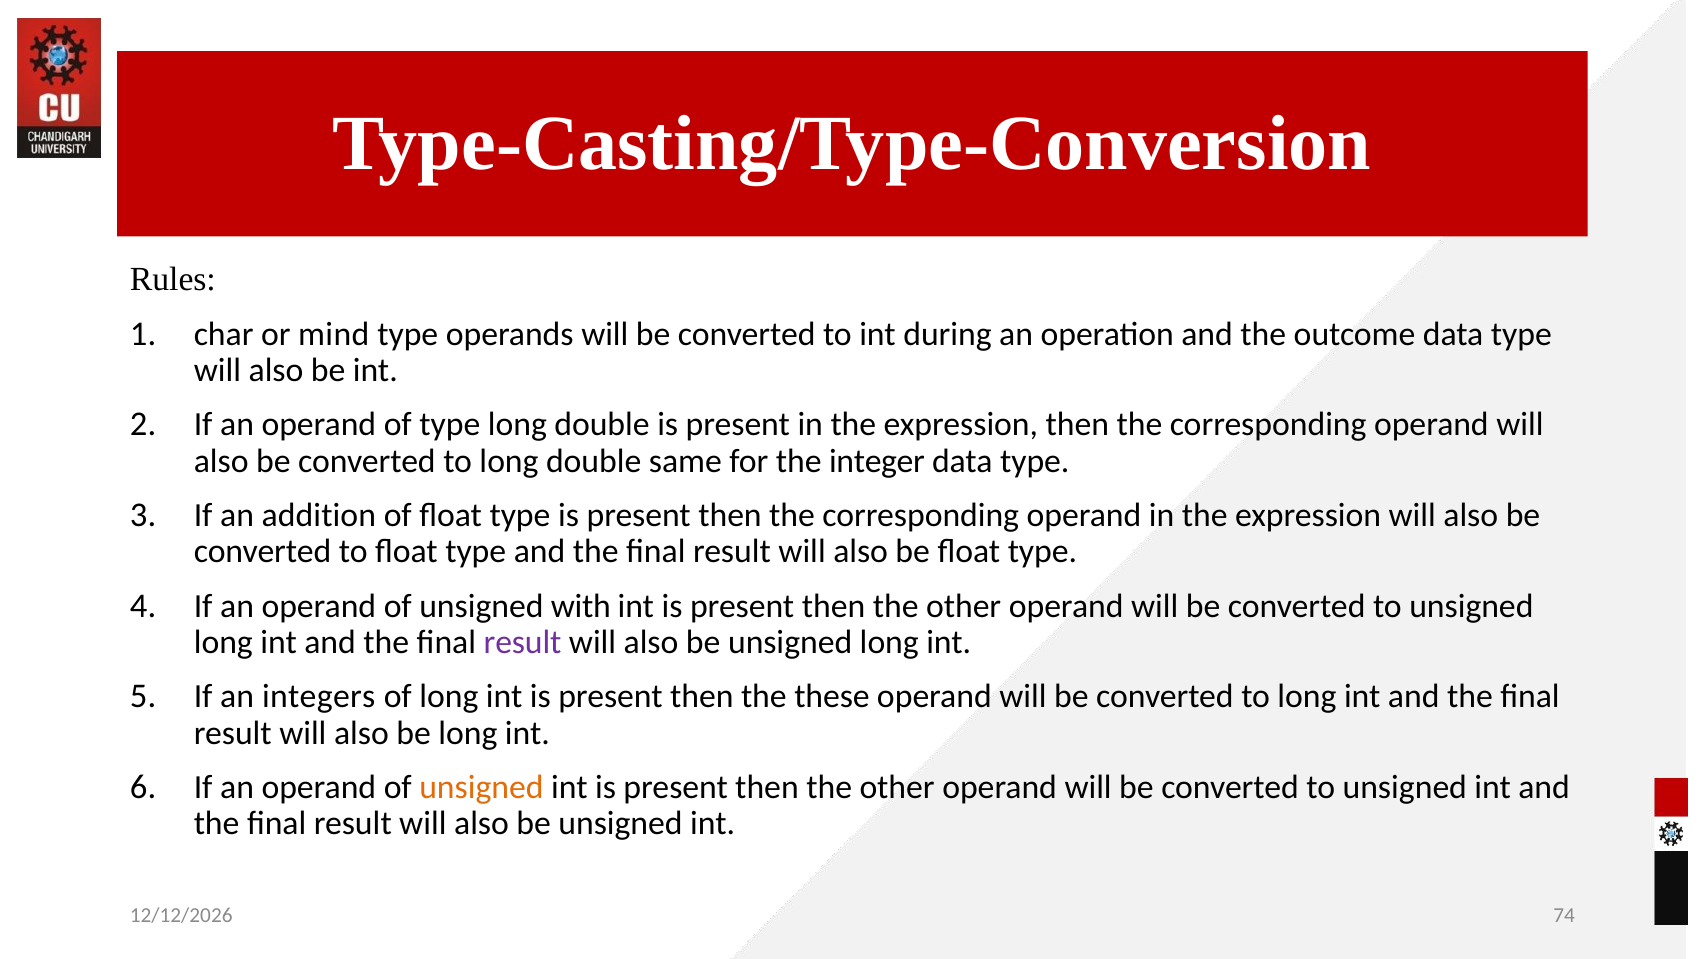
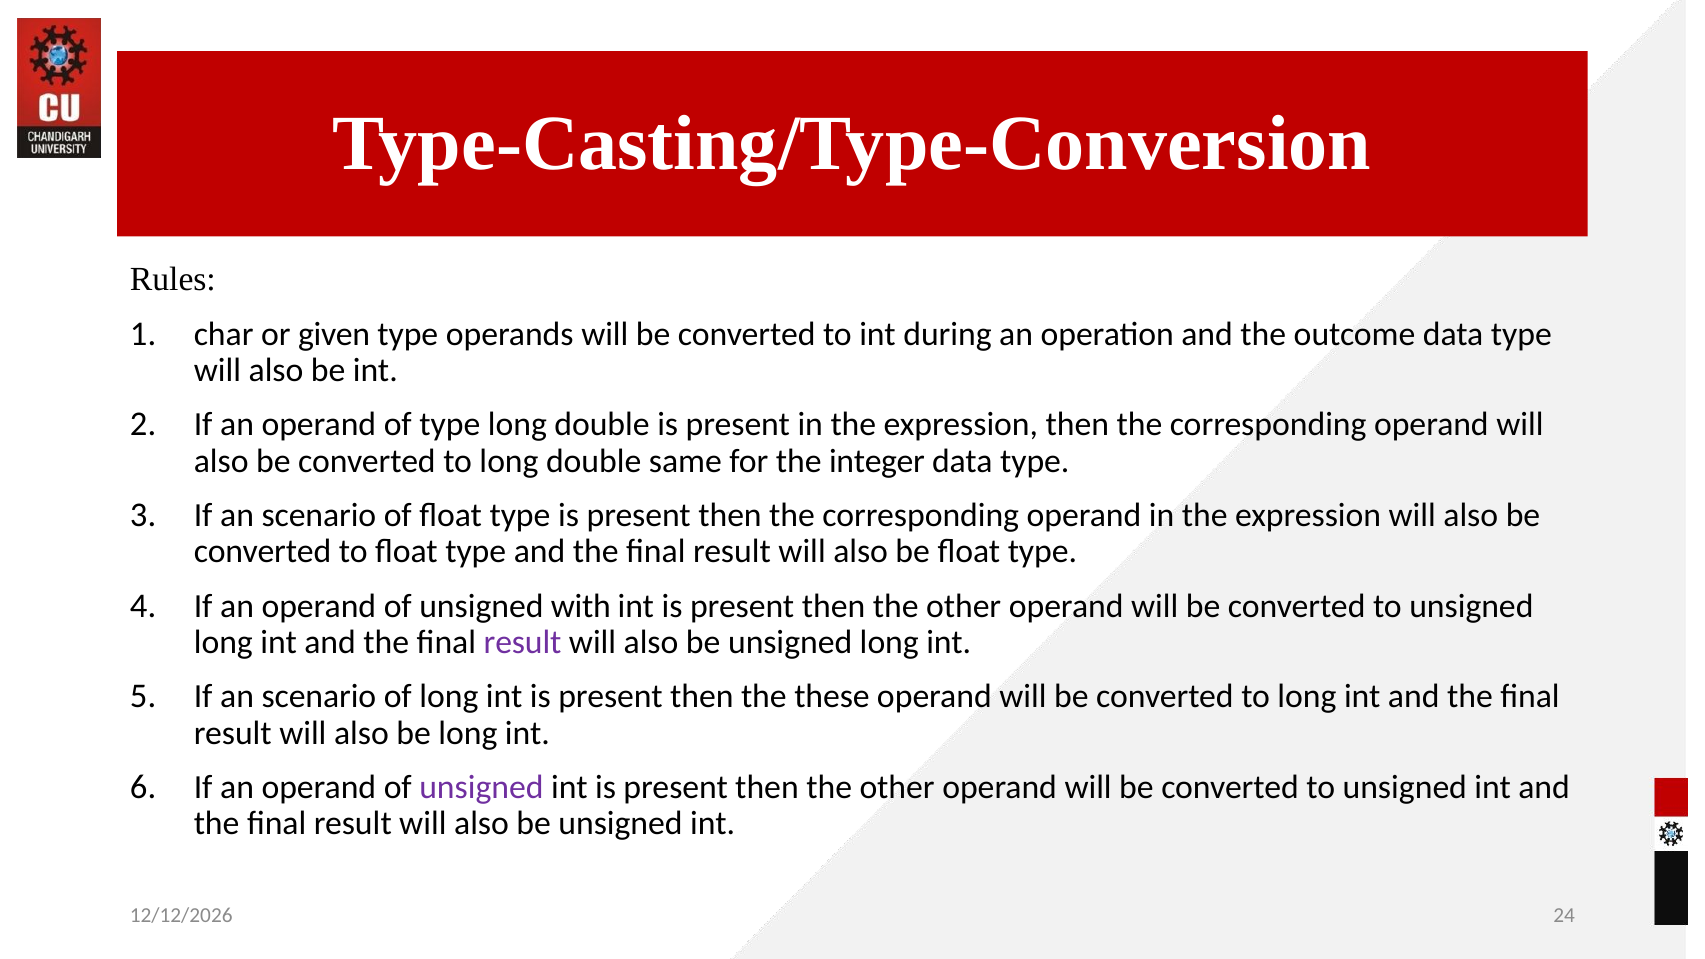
mind: mind -> given
addition at (319, 515): addition -> scenario
integers at (319, 697): integers -> scenario
unsigned at (481, 787) colour: orange -> purple
74: 74 -> 24
